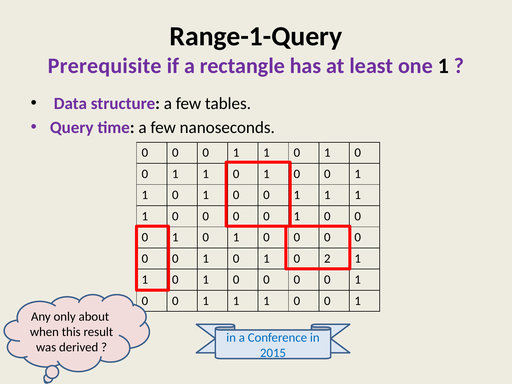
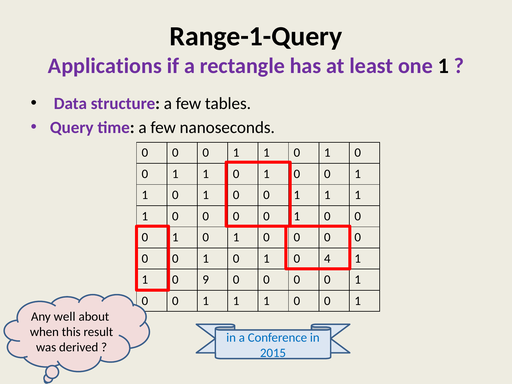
Prerequisite: Prerequisite -> Applications
2: 2 -> 4
1 at (206, 280): 1 -> 9
only: only -> well
